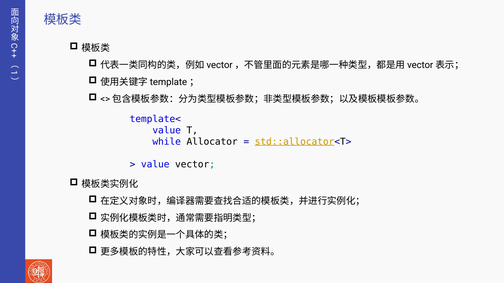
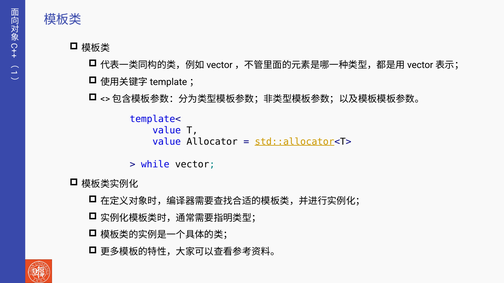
while at (167, 142): while -> value
value at (155, 165): value -> while
